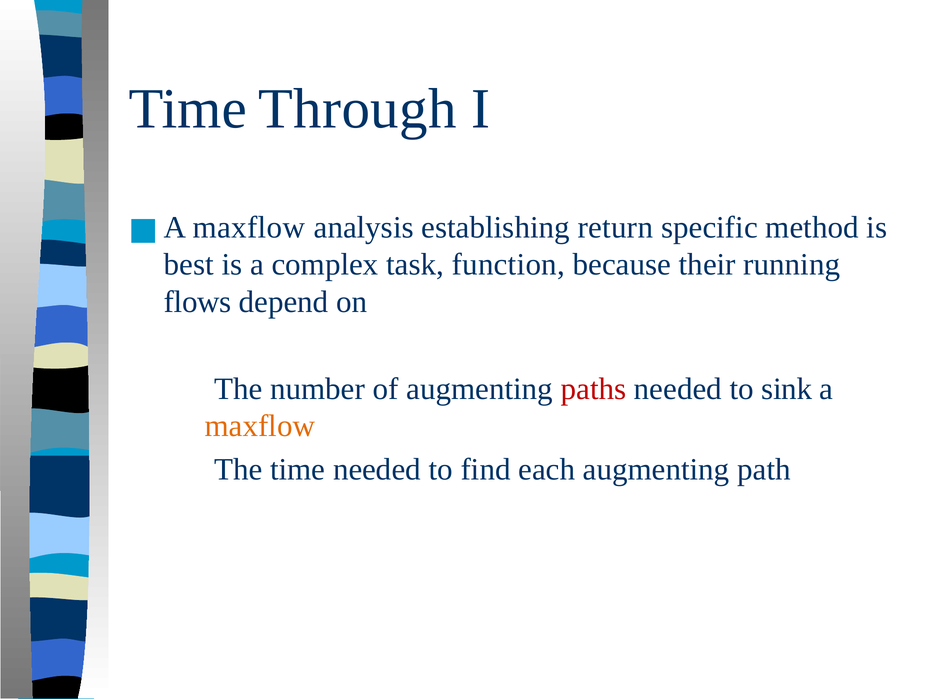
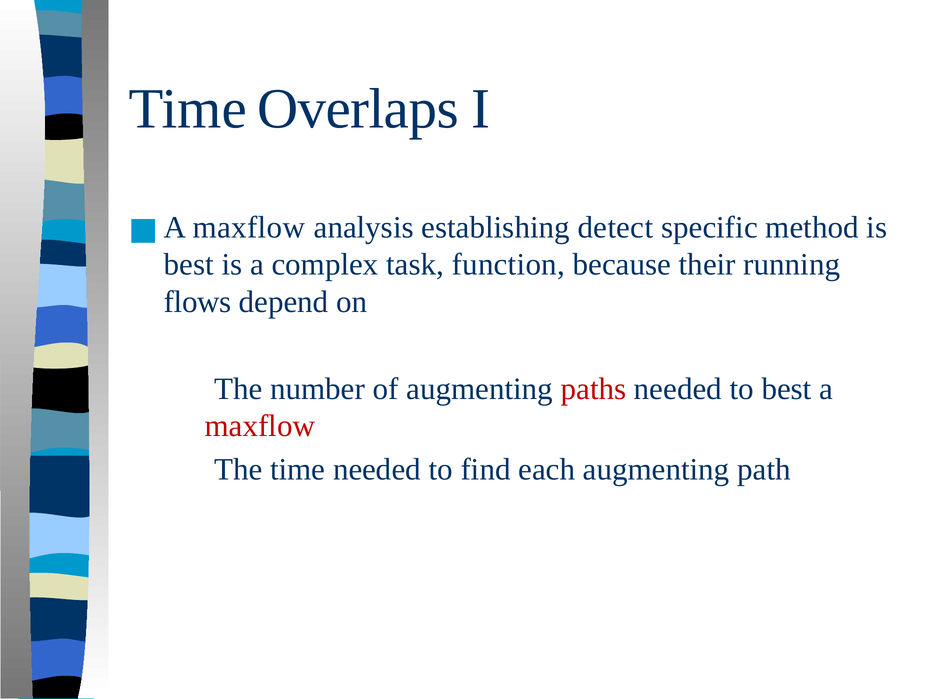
Through: Through -> Overlaps
return: return -> detect
to sink: sink -> best
maxflow at (260, 426) colour: orange -> red
